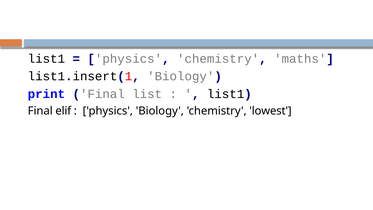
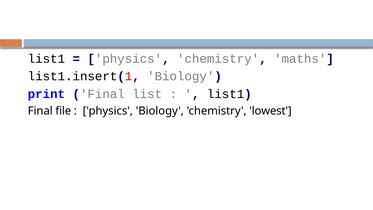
elif: elif -> file
